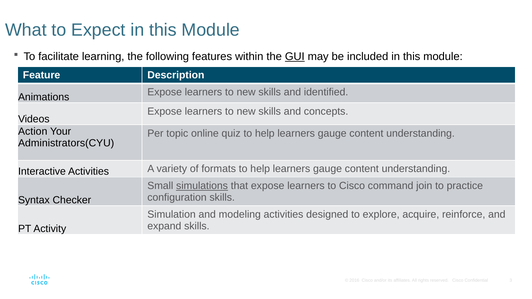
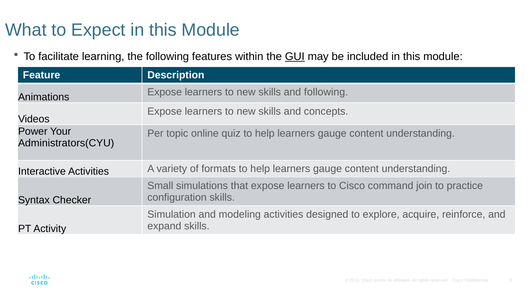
and identified: identified -> following
Action: Action -> Power
simulations underline: present -> none
